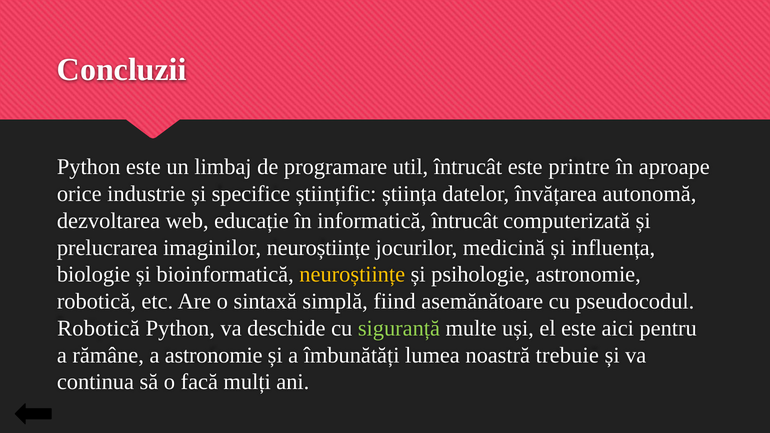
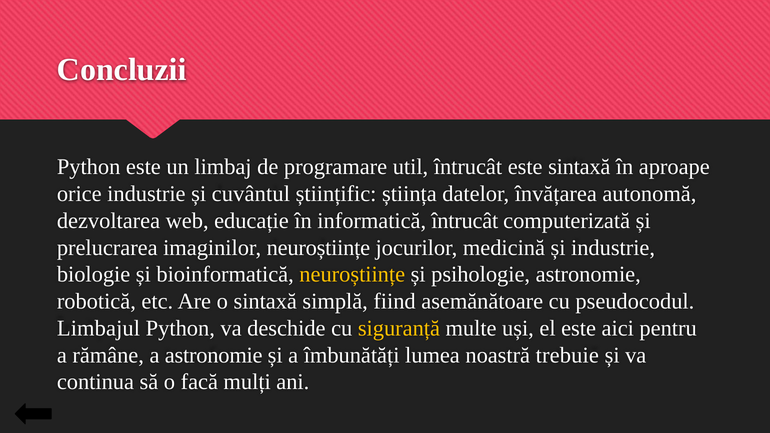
este printre: printre -> sintaxă
specifice: specifice -> cuvântul
și influența: influența -> industrie
Robotică at (98, 328): Robotică -> Limbajul
siguranță colour: light green -> yellow
